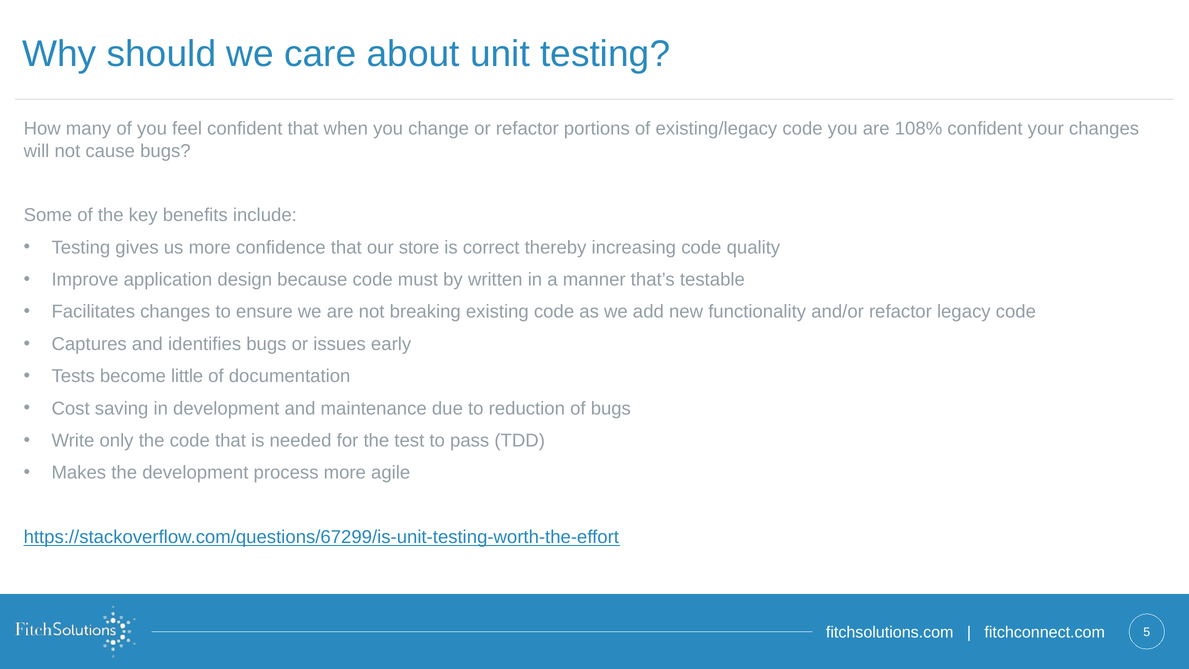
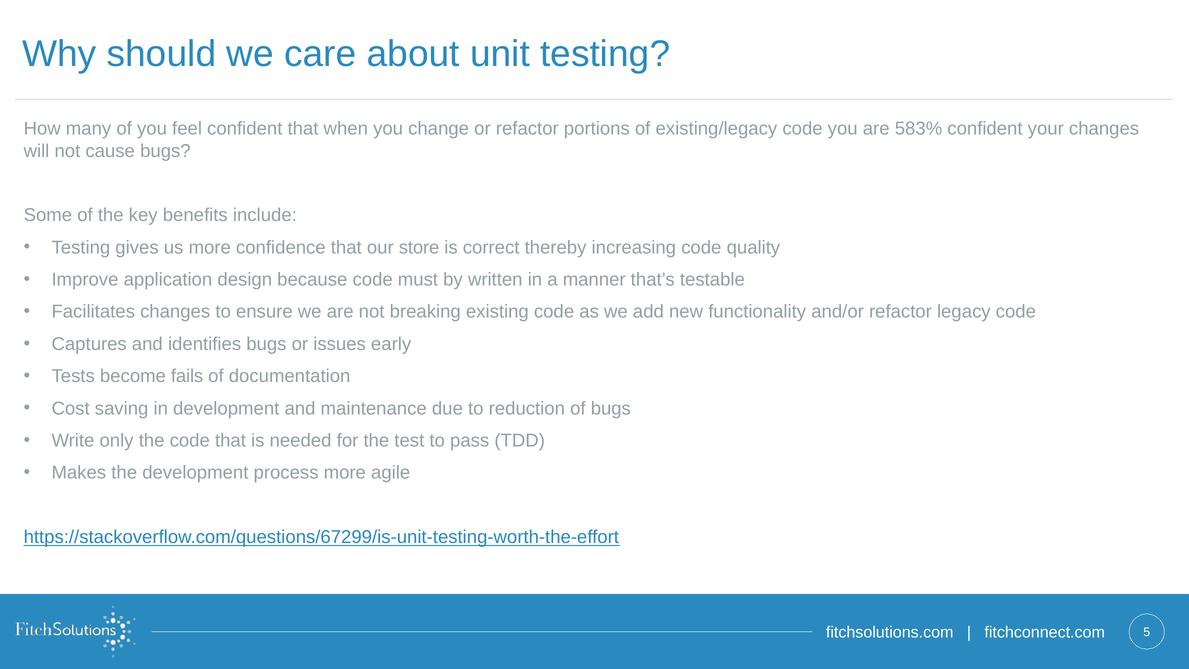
108%: 108% -> 583%
little: little -> fails
